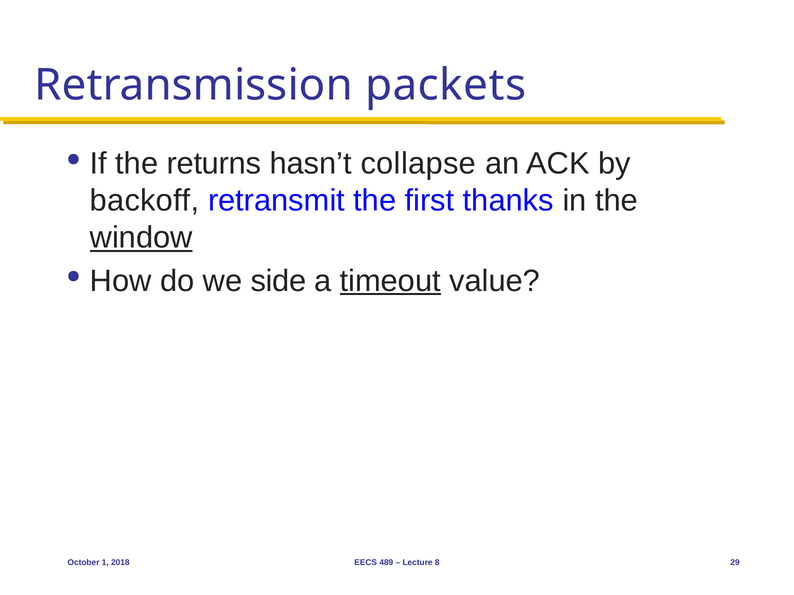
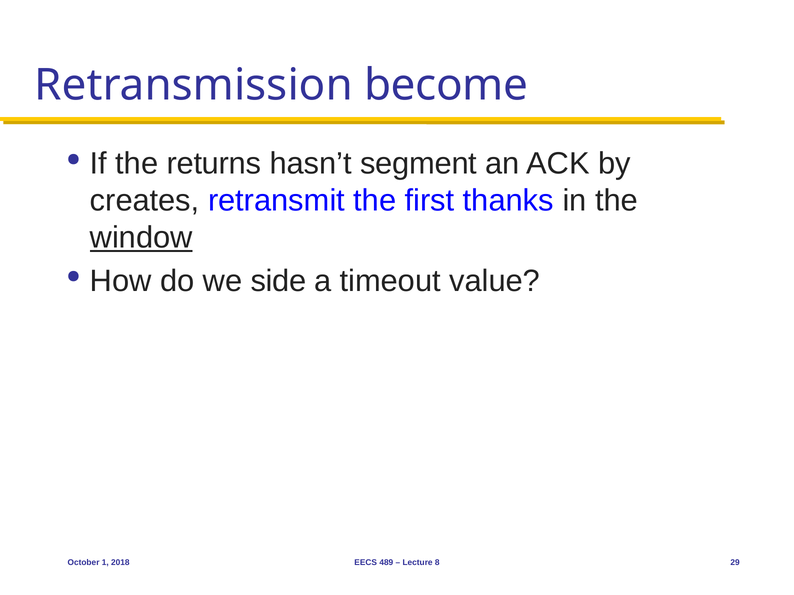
packets: packets -> become
collapse: collapse -> segment
backoff: backoff -> creates
timeout underline: present -> none
